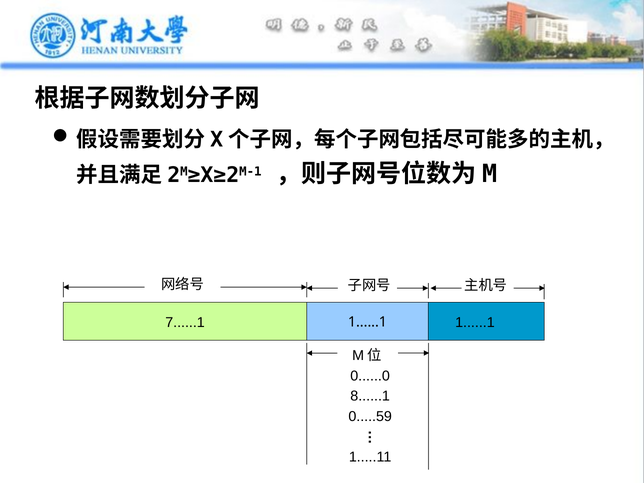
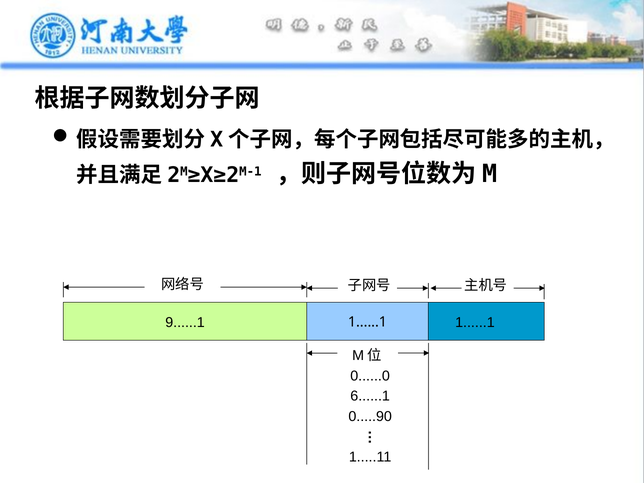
7......1: 7......1 -> 9......1
8......1: 8......1 -> 6......1
0.....59: 0.....59 -> 0.....90
